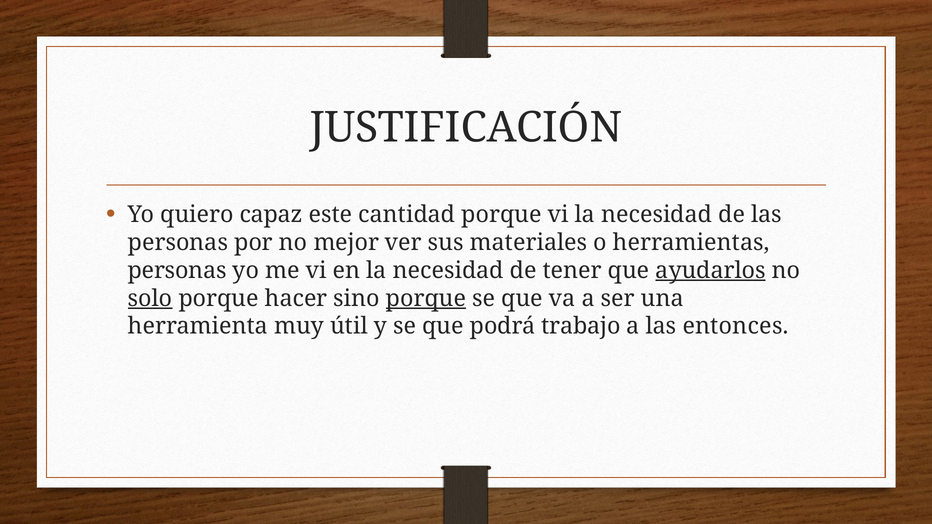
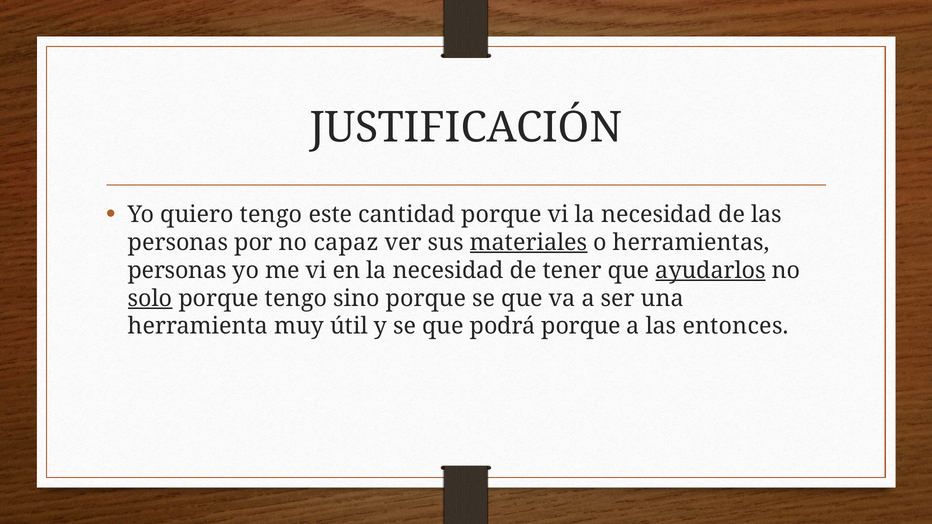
quiero capaz: capaz -> tengo
mejor: mejor -> capaz
materiales underline: none -> present
porque hacer: hacer -> tengo
porque at (426, 298) underline: present -> none
podrá trabajo: trabajo -> porque
